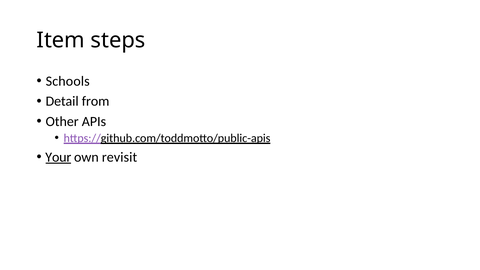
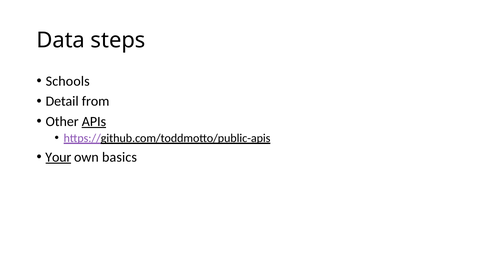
Item: Item -> Data
APIs underline: none -> present
revisit: revisit -> basics
